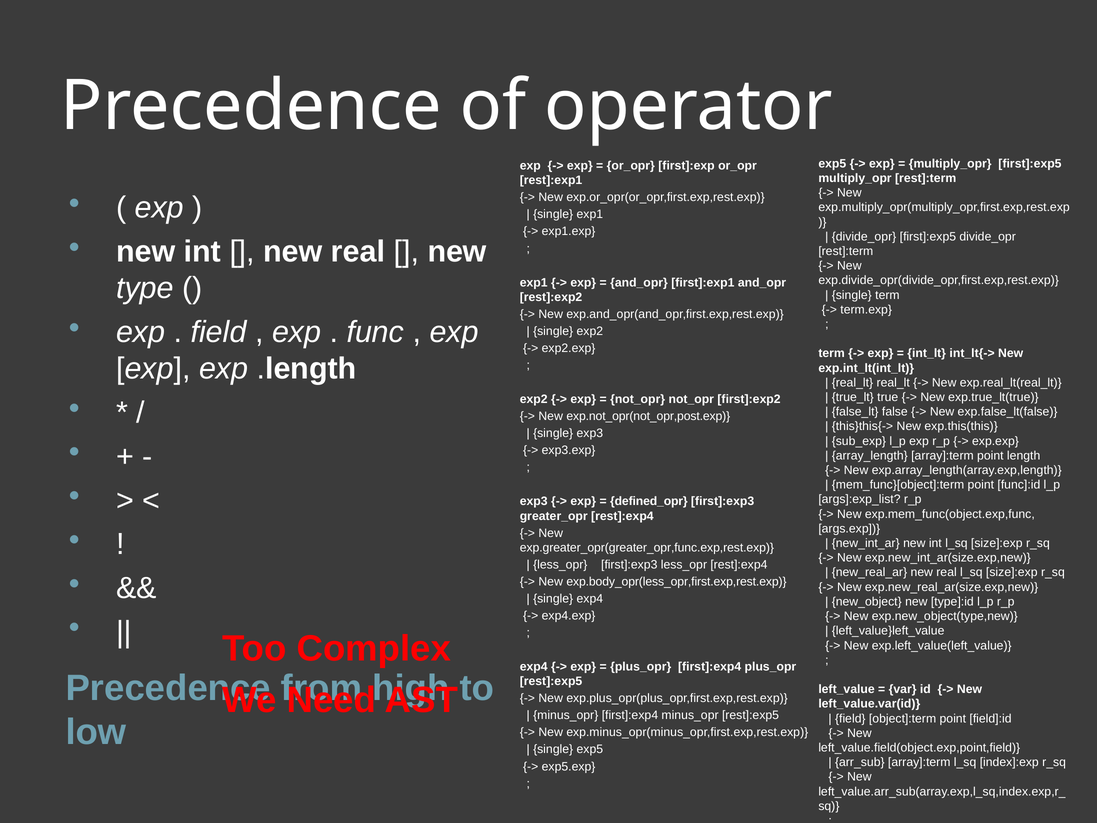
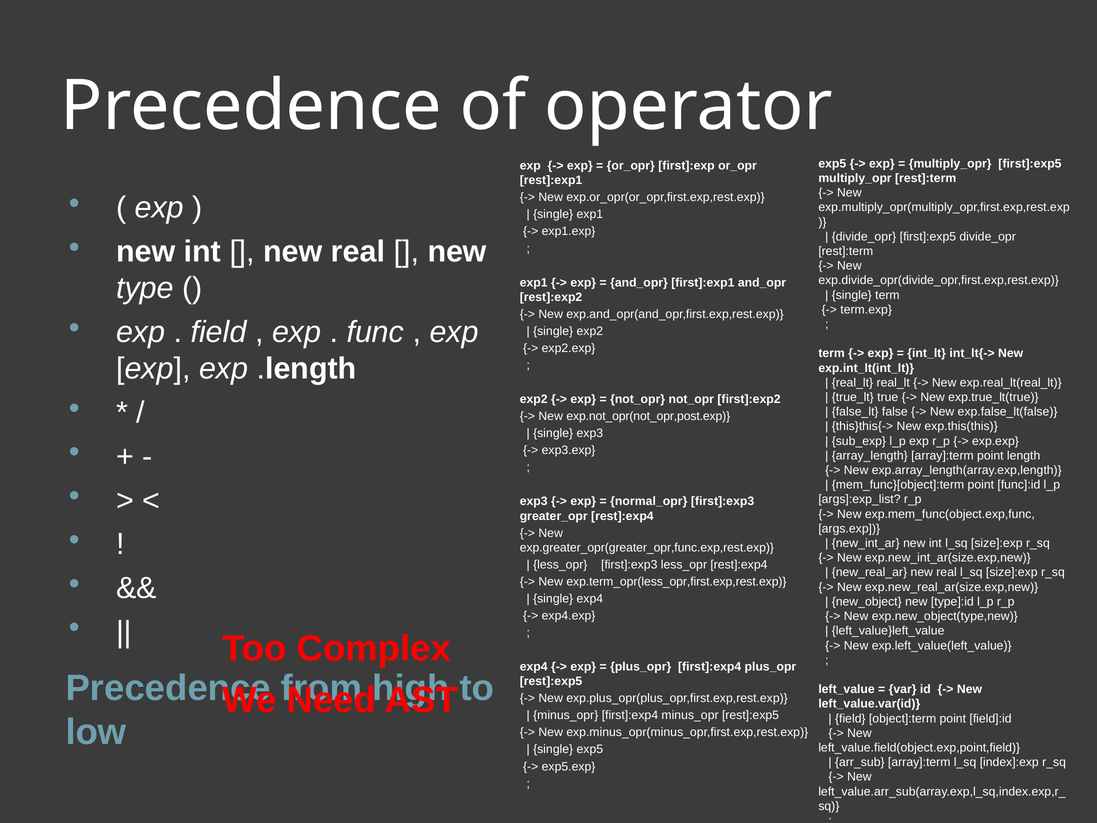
defined_opr: defined_opr -> normal_opr
exp.body_opr(less_opr,first.exp,rest.exp: exp.body_opr(less_opr,first.exp,rest.exp -> exp.term_opr(less_opr,first.exp,rest.exp
